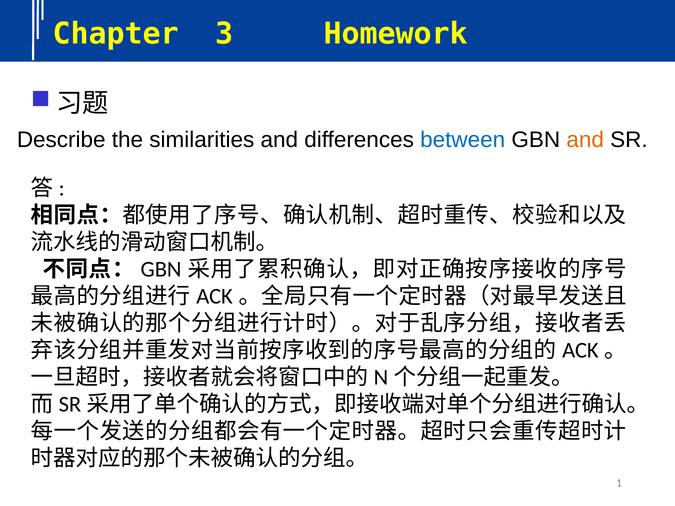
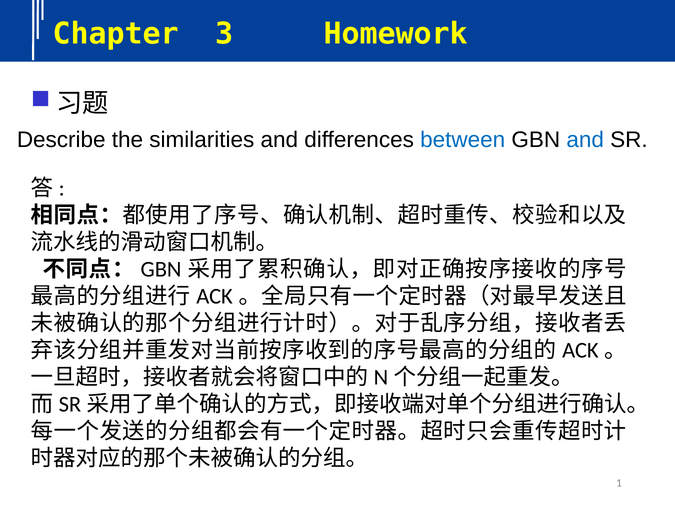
and at (585, 140) colour: orange -> blue
